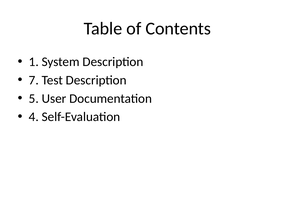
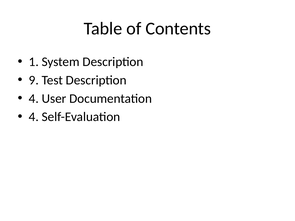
7: 7 -> 9
5 at (34, 99): 5 -> 4
